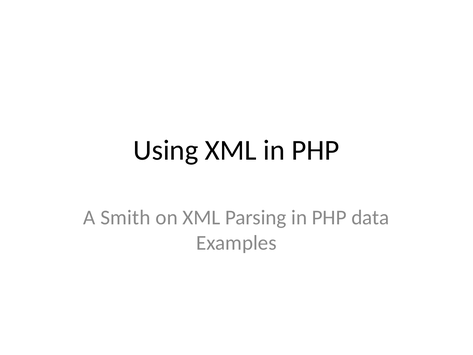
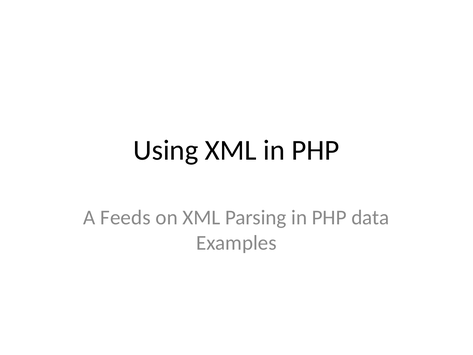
Smith: Smith -> Feeds
